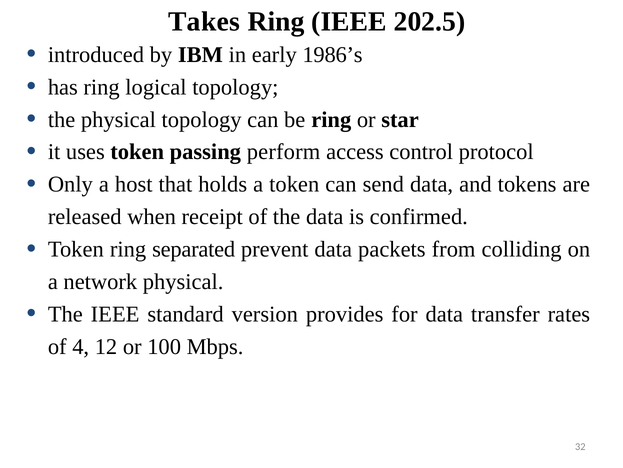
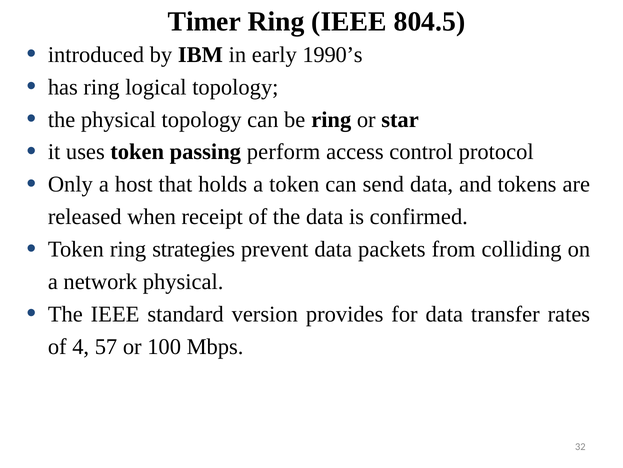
Takes: Takes -> Timer
202.5: 202.5 -> 804.5
1986’s: 1986’s -> 1990’s
separated: separated -> strategies
12: 12 -> 57
